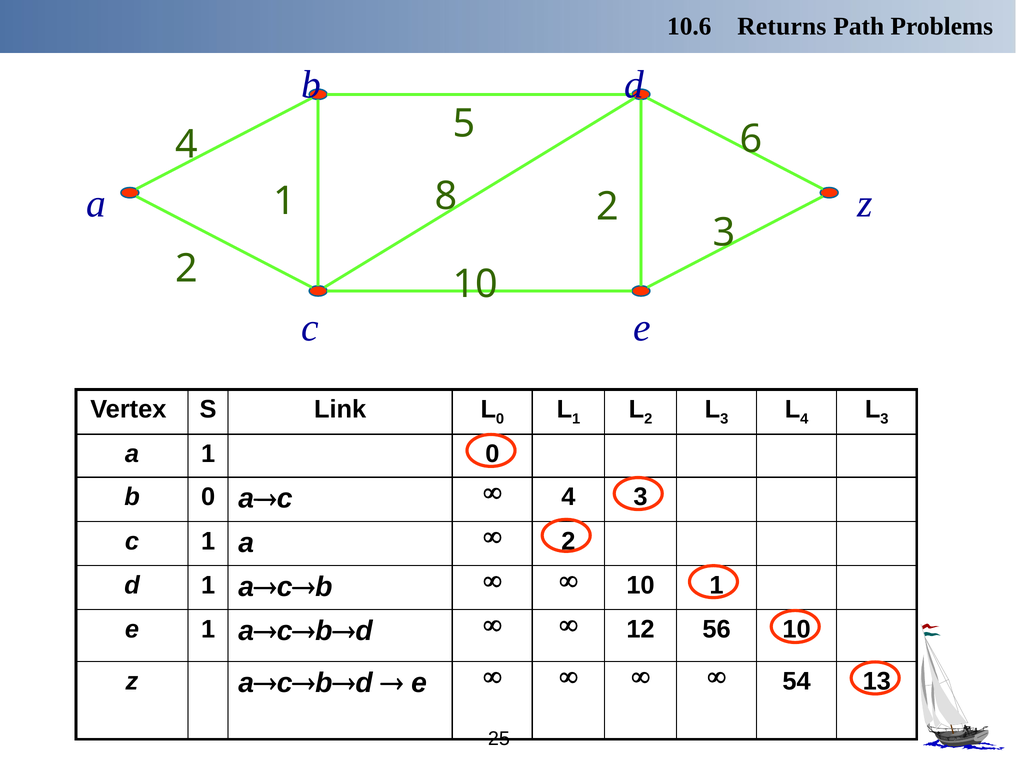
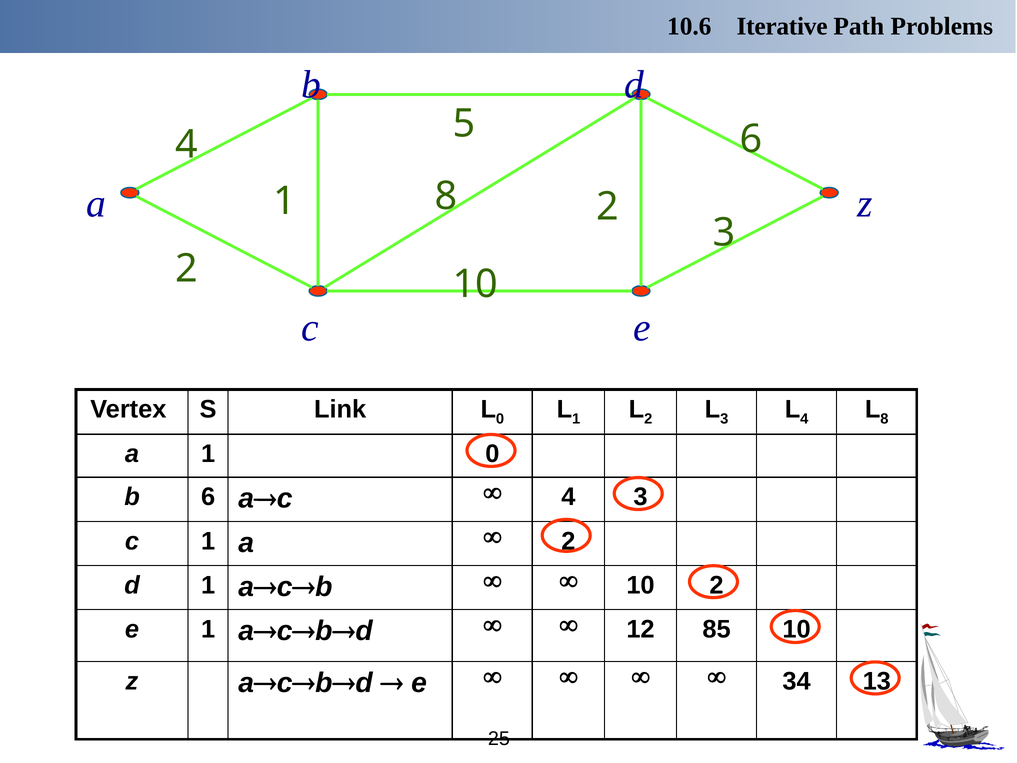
Returns: Returns -> Iterative
3 at (884, 419): 3 -> 8
b 0: 0 -> 6
1 at (717, 585): 1 -> 2
56: 56 -> 85
54: 54 -> 34
